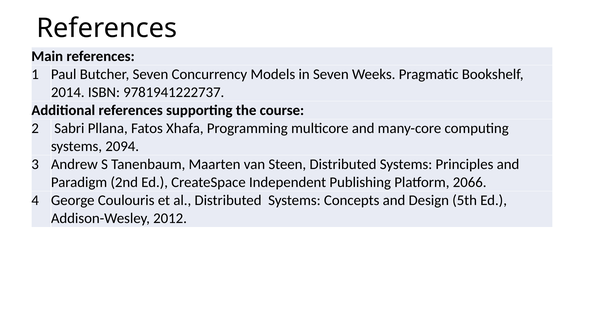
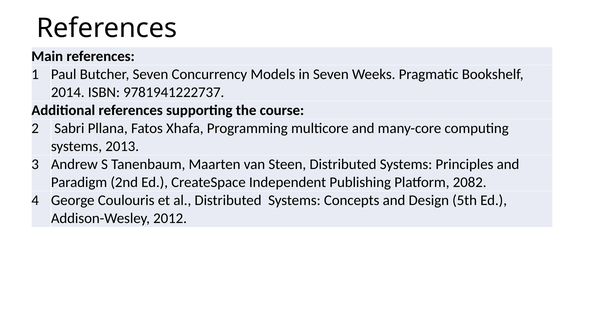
2094: 2094 -> 2013
2066: 2066 -> 2082
